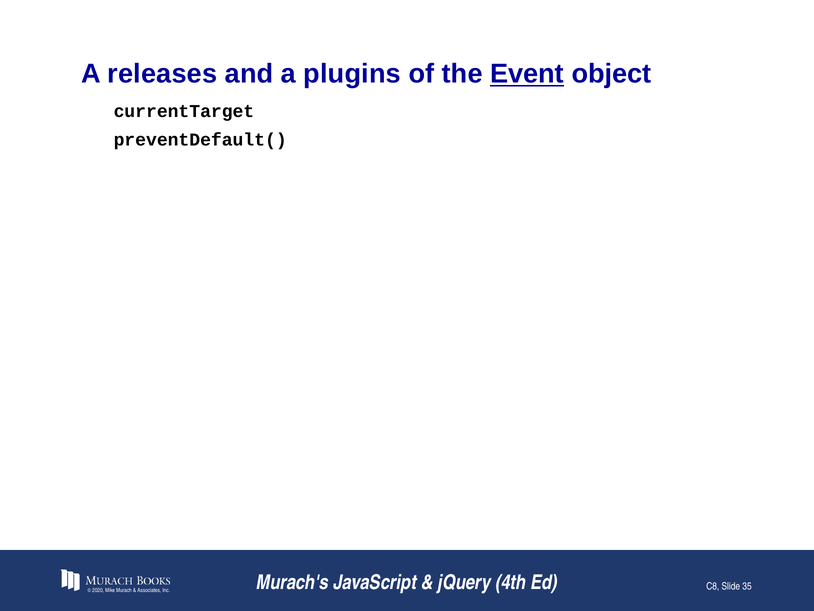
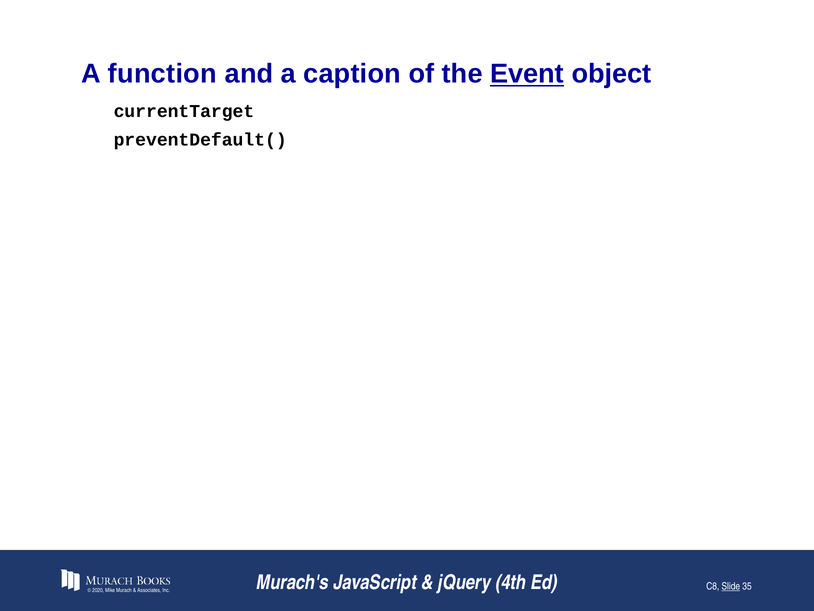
releases: releases -> function
plugins: plugins -> caption
Slide underline: none -> present
